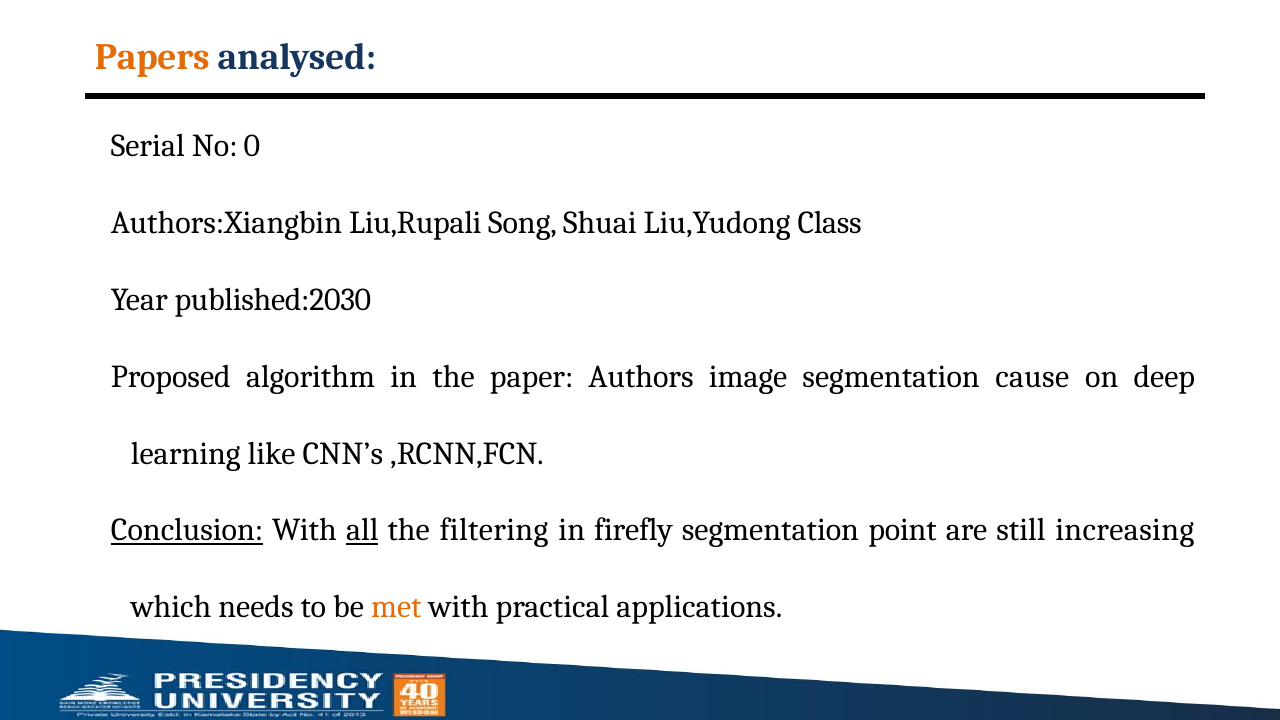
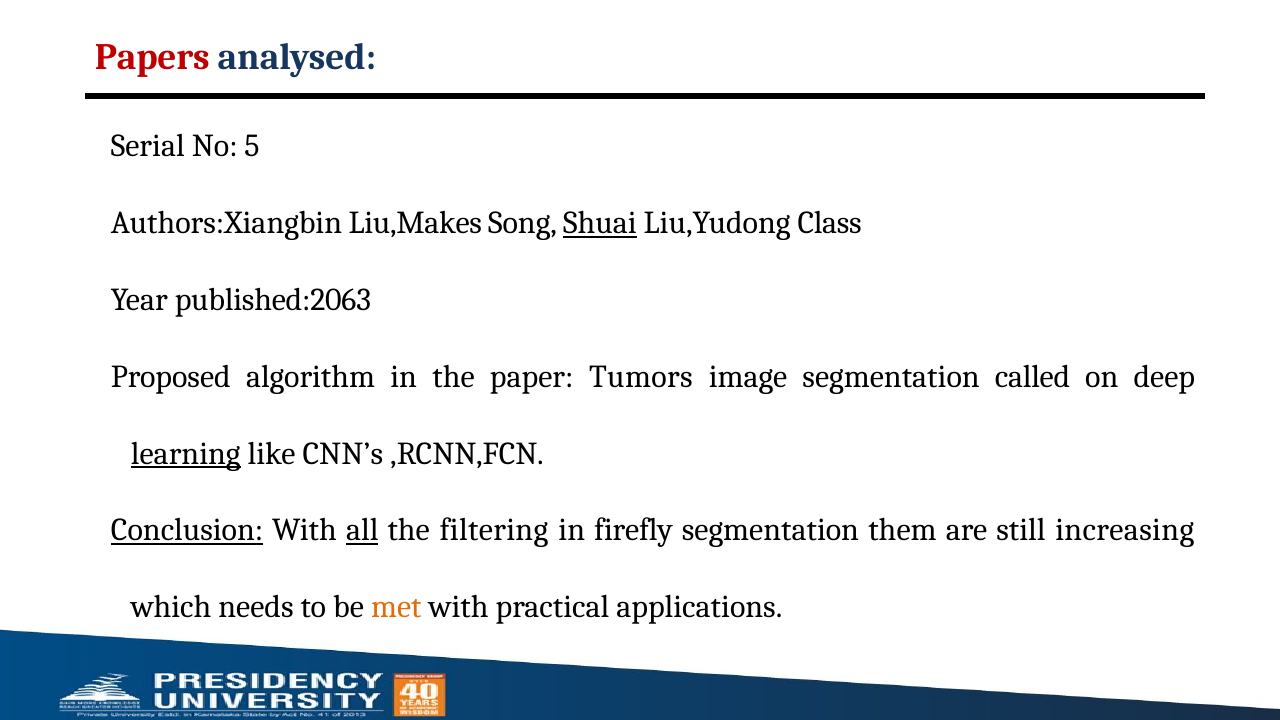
Papers colour: orange -> red
0: 0 -> 5
Liu,Rupali: Liu,Rupali -> Liu,Makes
Shuai underline: none -> present
published:2030: published:2030 -> published:2063
Authors: Authors -> Tumors
cause: cause -> called
learning underline: none -> present
point: point -> them
